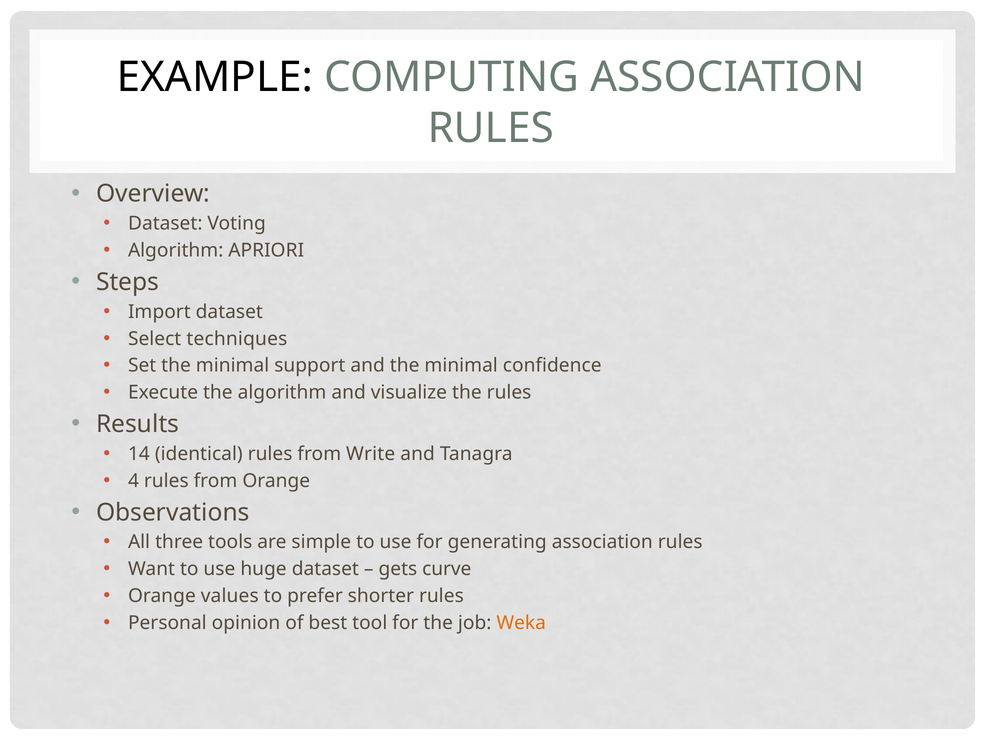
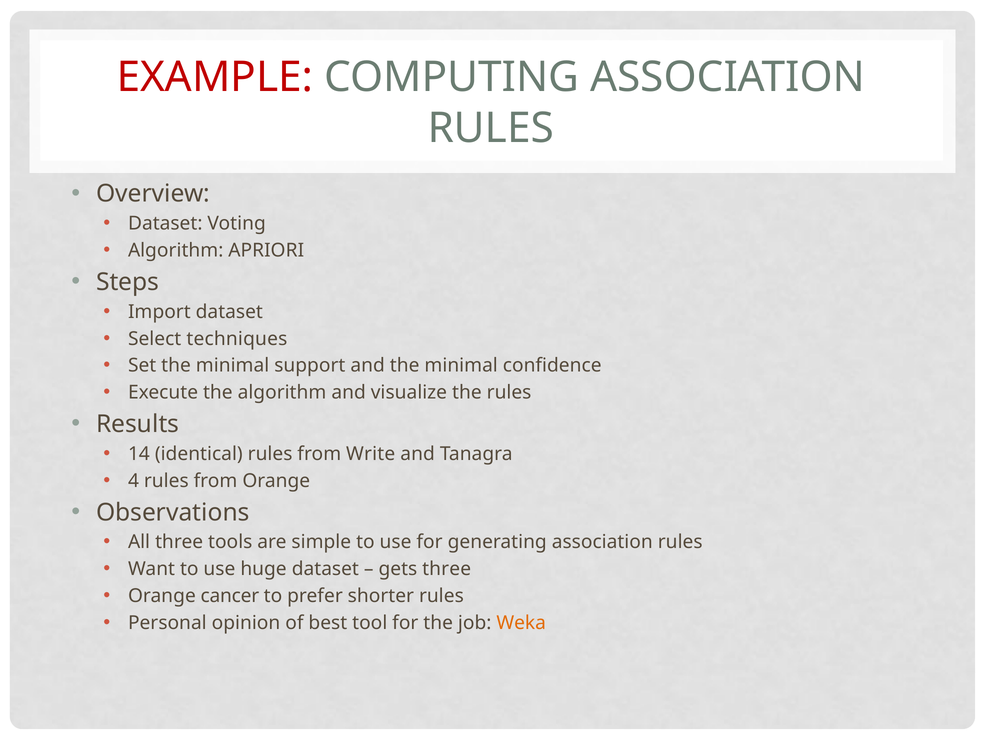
EXAMPLE colour: black -> red
gets curve: curve -> three
values: values -> cancer
